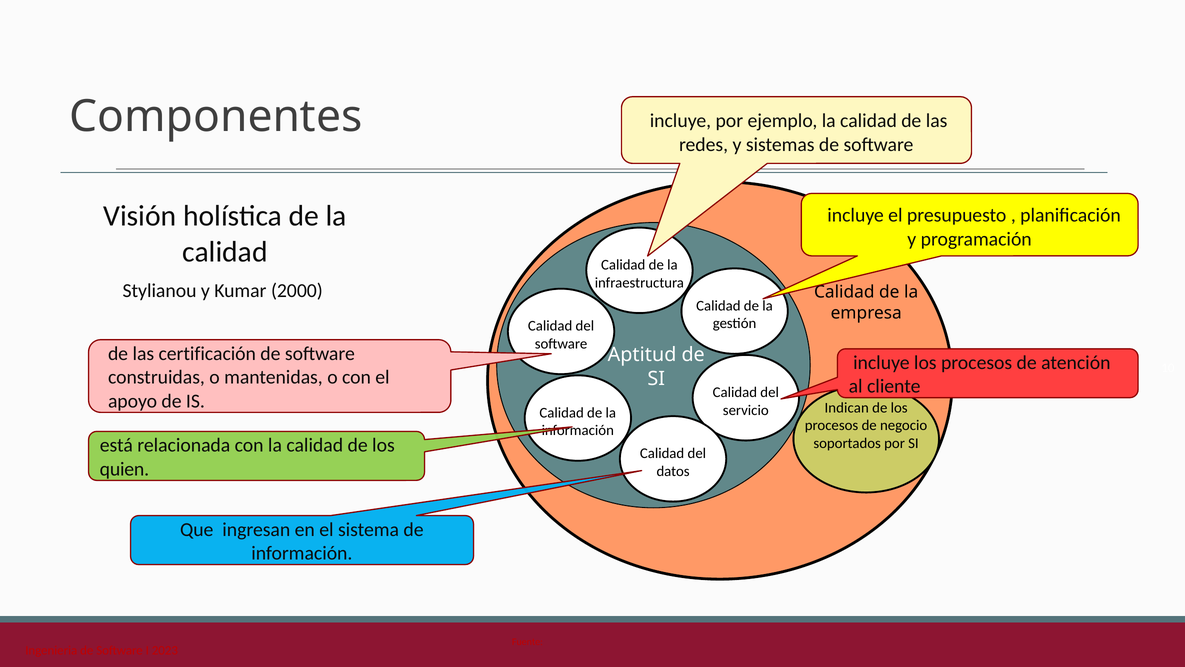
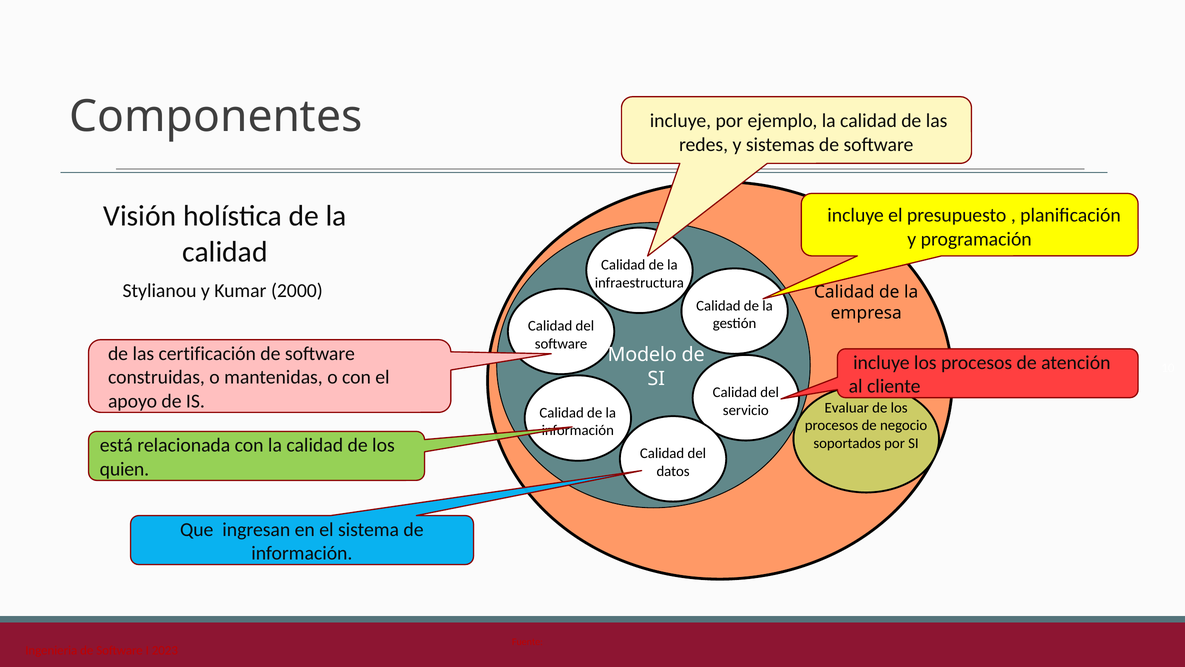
Aptitud: Aptitud -> Modelo
Indican: Indican -> Evaluar
